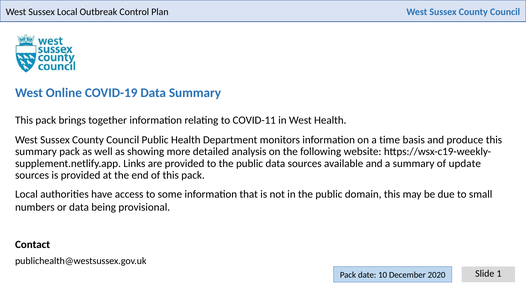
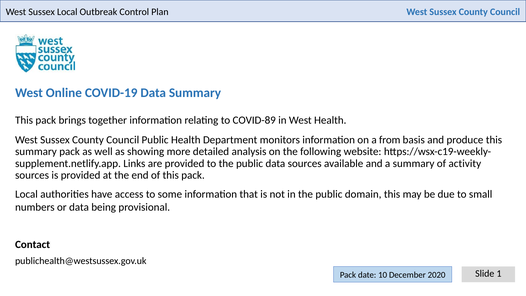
COVID-11: COVID-11 -> COVID-89
time: time -> from
update: update -> activity
